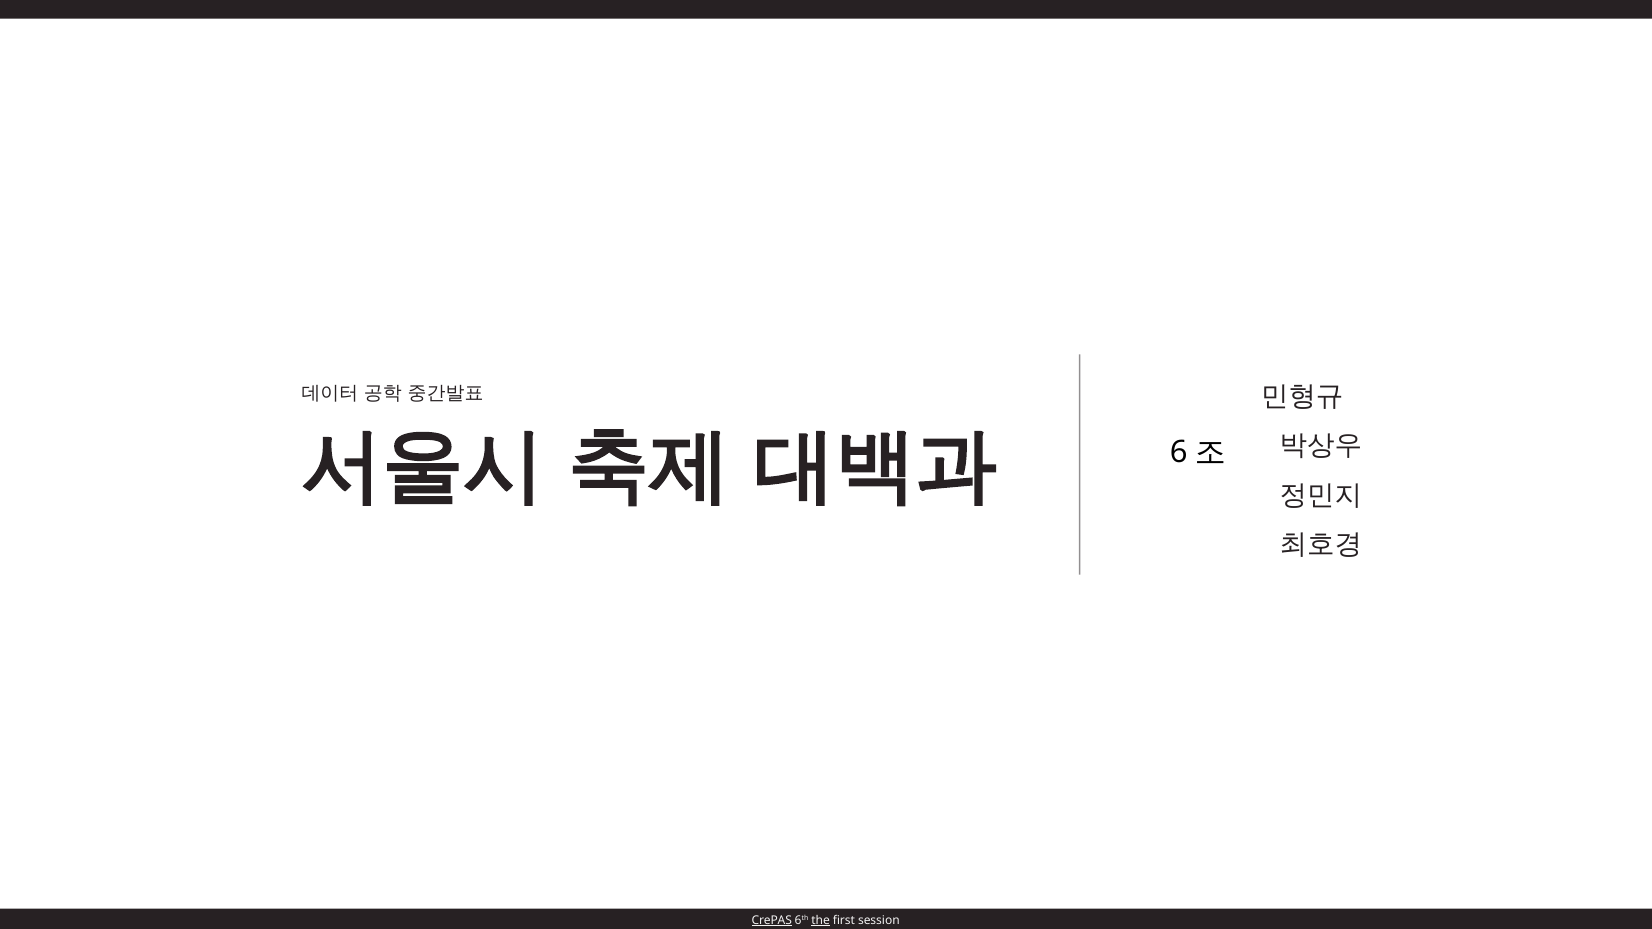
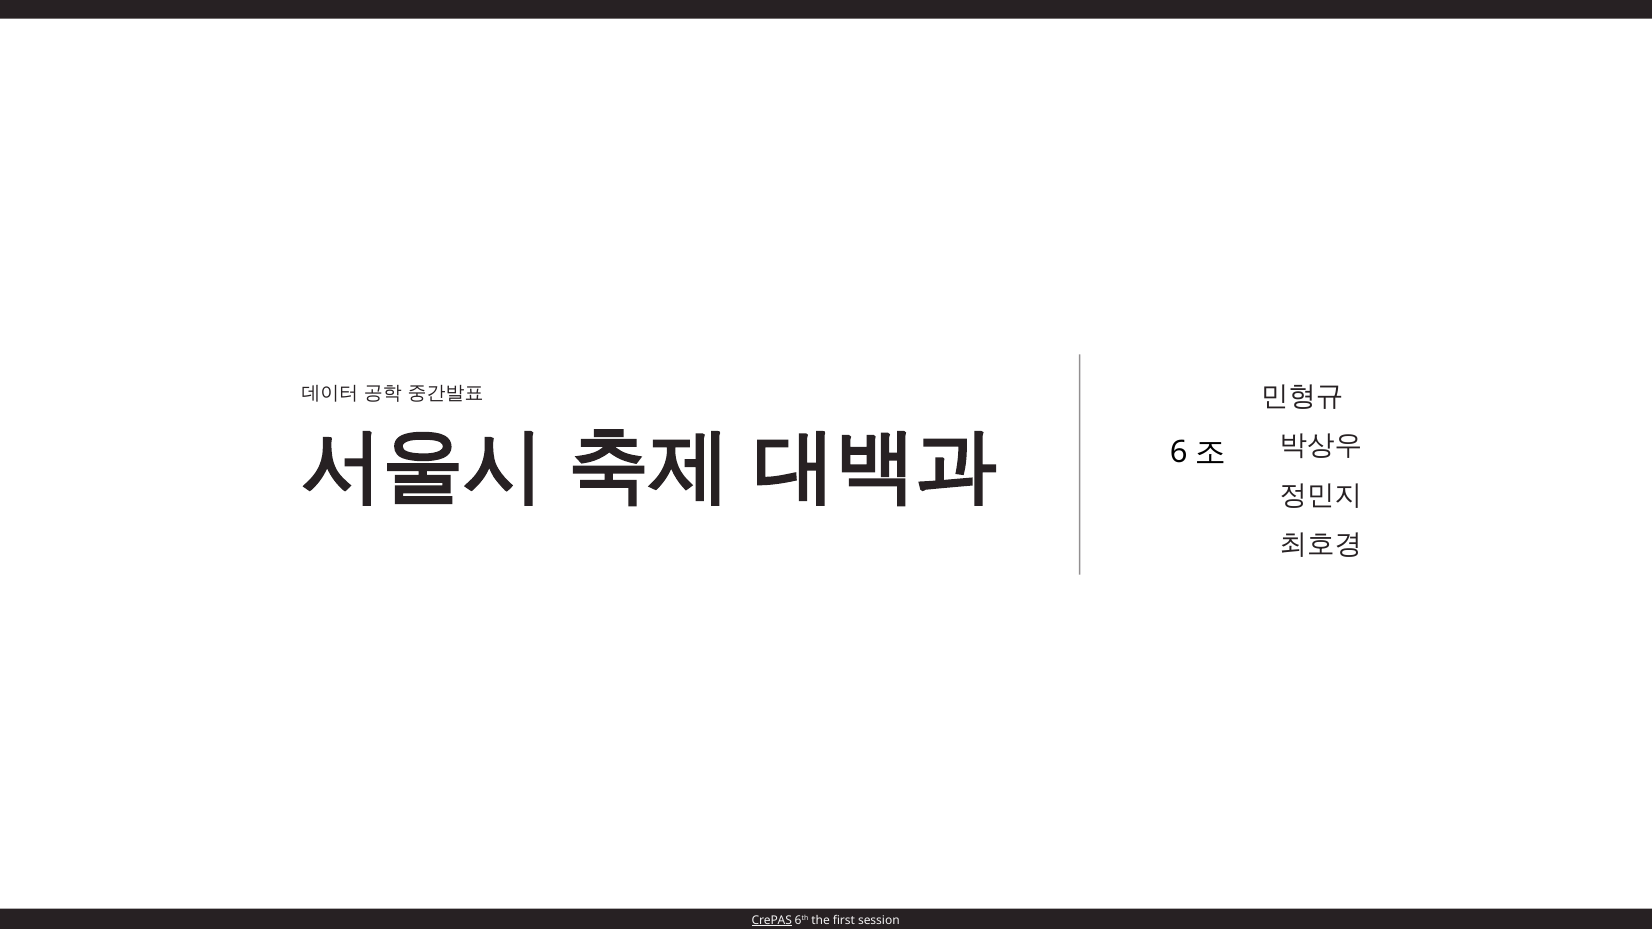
the underline: present -> none
